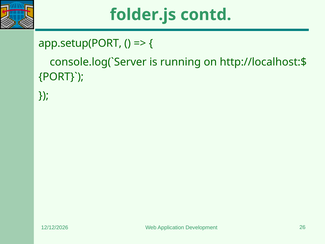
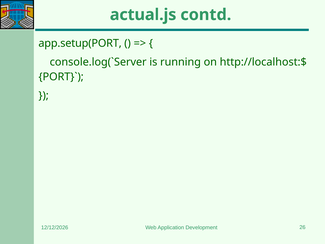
folder.js: folder.js -> actual.js
